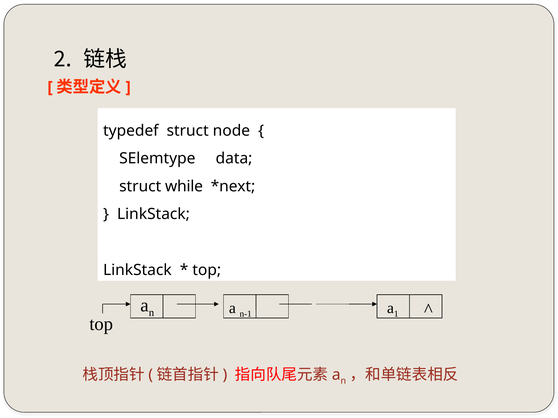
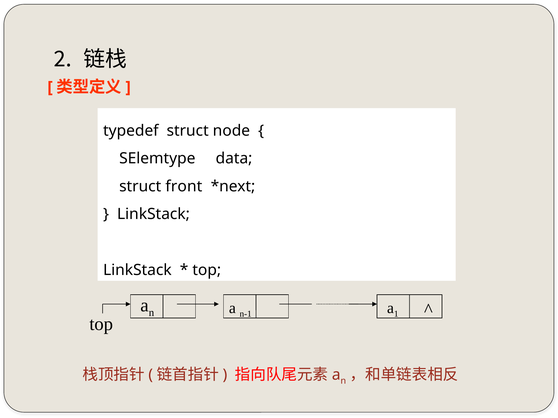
while: while -> front
